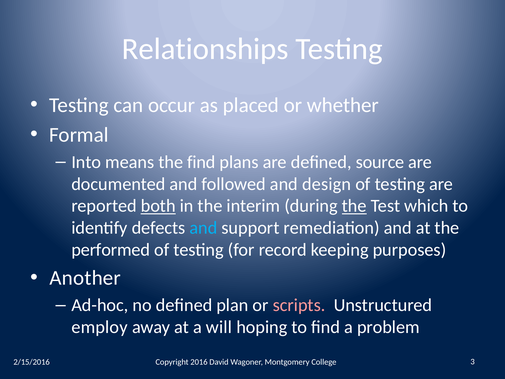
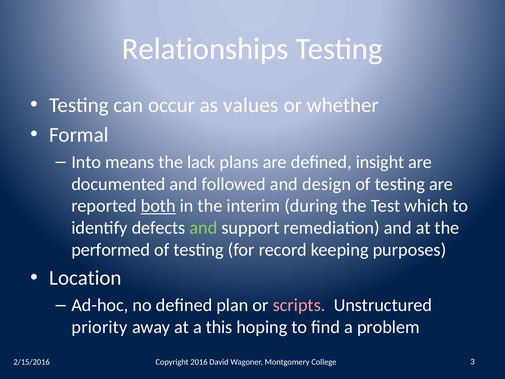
placed: placed -> values
the find: find -> lack
source: source -> insight
the at (354, 206) underline: present -> none
and at (203, 228) colour: light blue -> light green
Another: Another -> Location
employ: employ -> priority
will: will -> this
